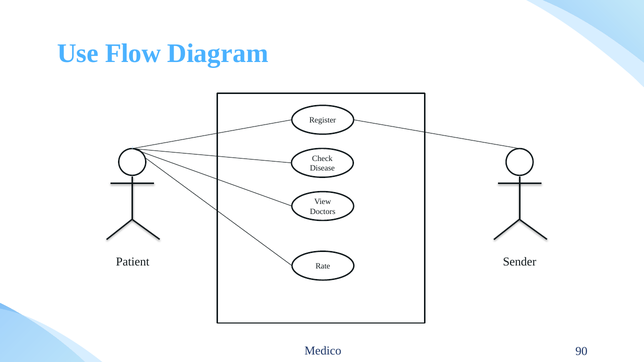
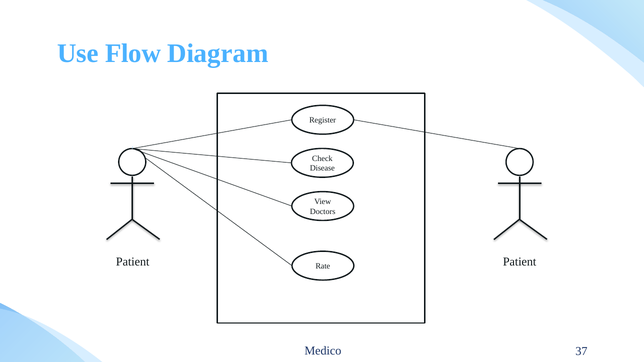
Patient Sender: Sender -> Patient
90: 90 -> 37
